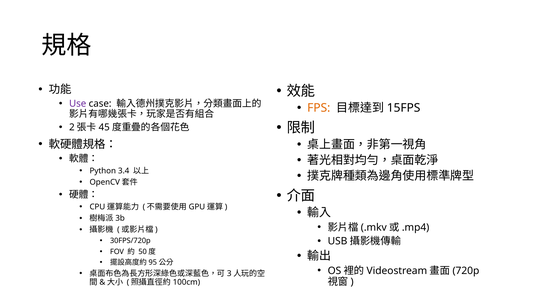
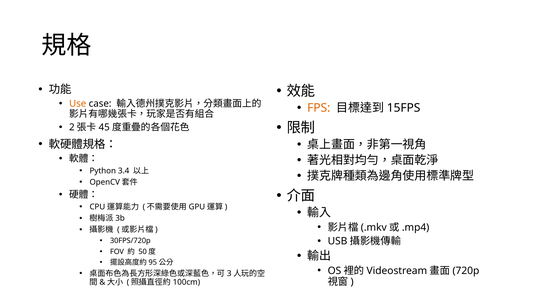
Use colour: purple -> orange
